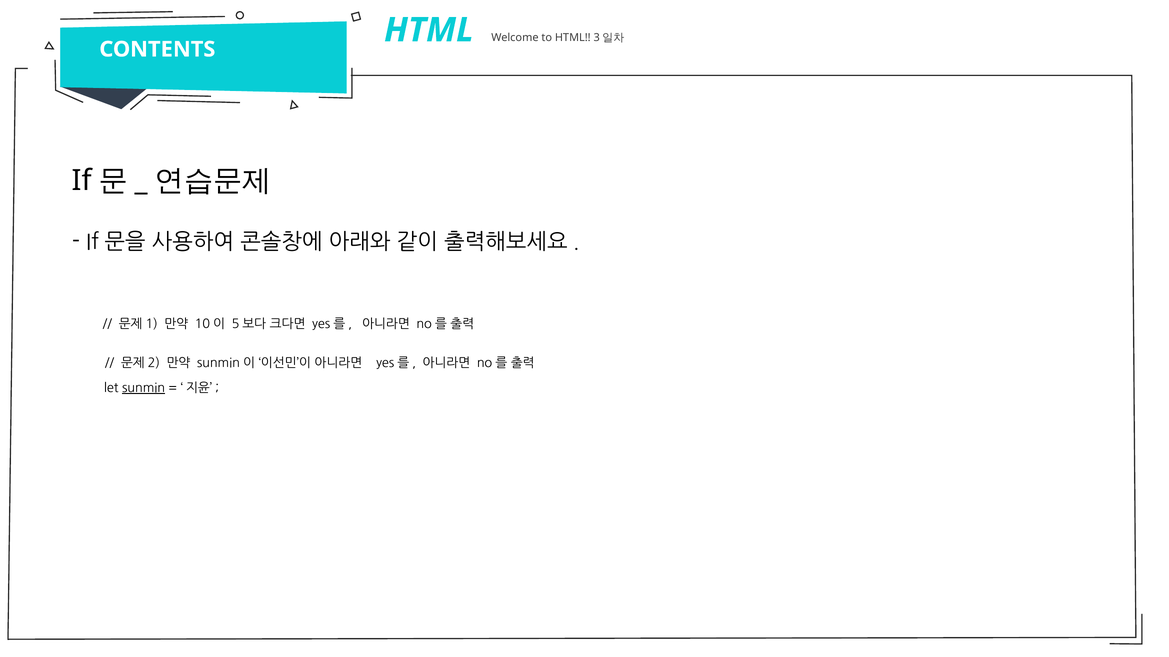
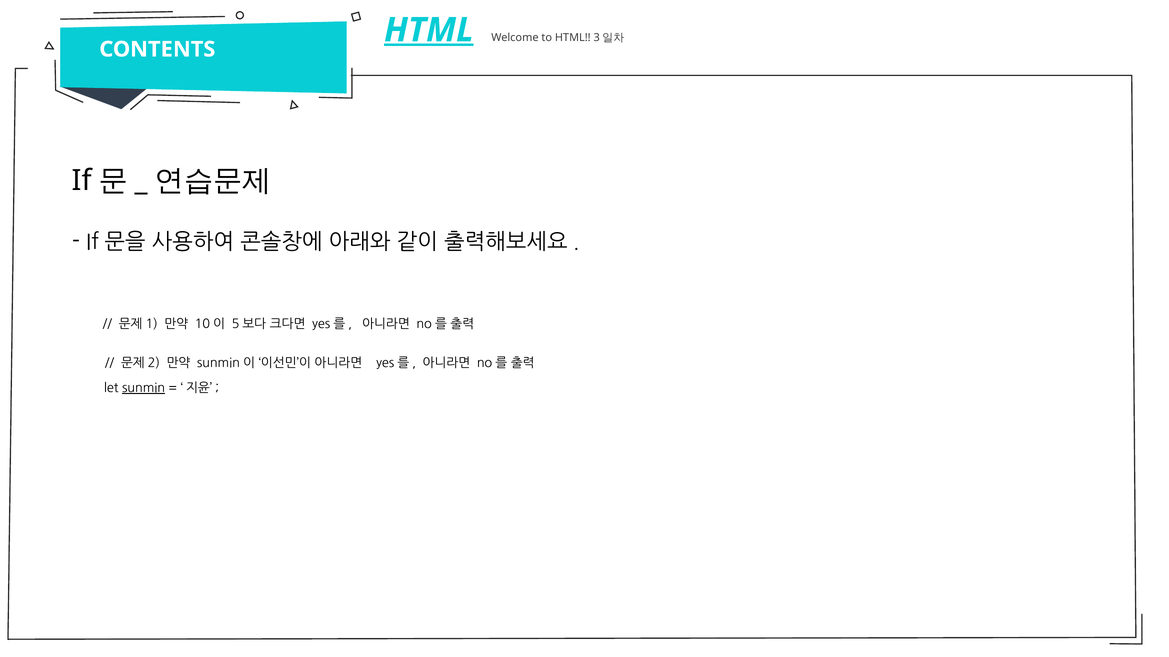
HTML at (429, 30) underline: none -> present
